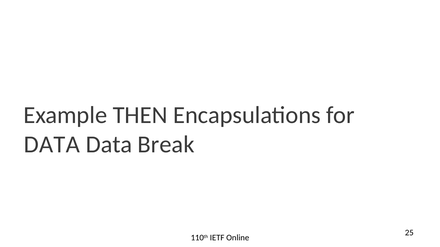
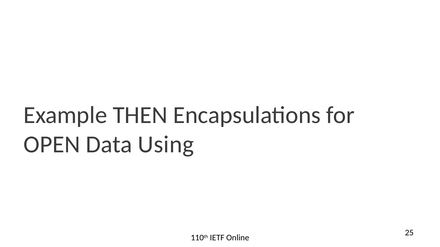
DATA at (52, 145): DATA -> OPEN
Break: Break -> Using
